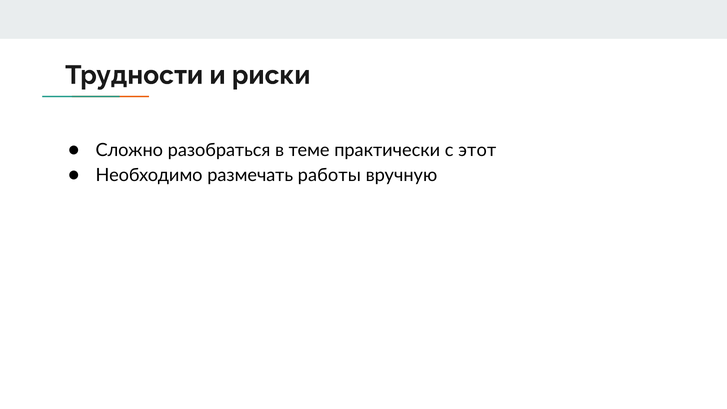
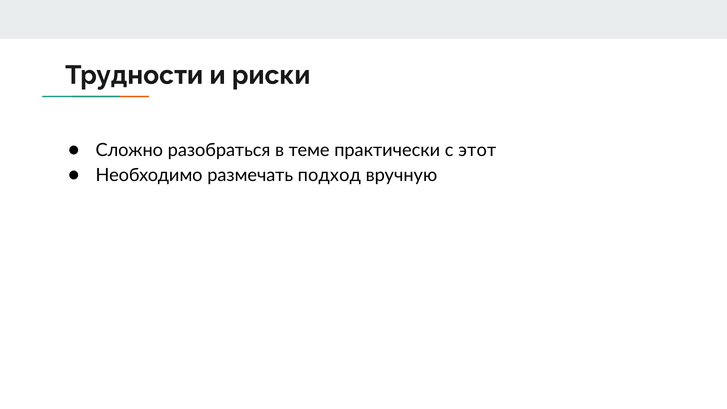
работы: работы -> подход
